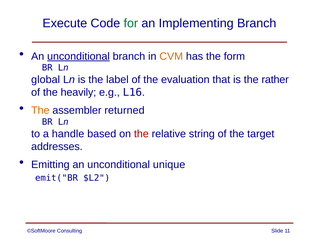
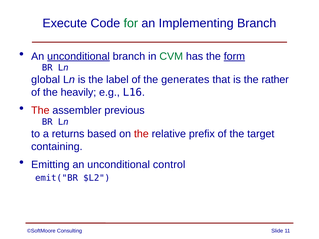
CVM colour: orange -> green
form underline: none -> present
evaluation: evaluation -> generates
The at (40, 111) colour: orange -> red
returned: returned -> previous
handle: handle -> returns
string: string -> prefix
addresses: addresses -> containing
unique: unique -> control
